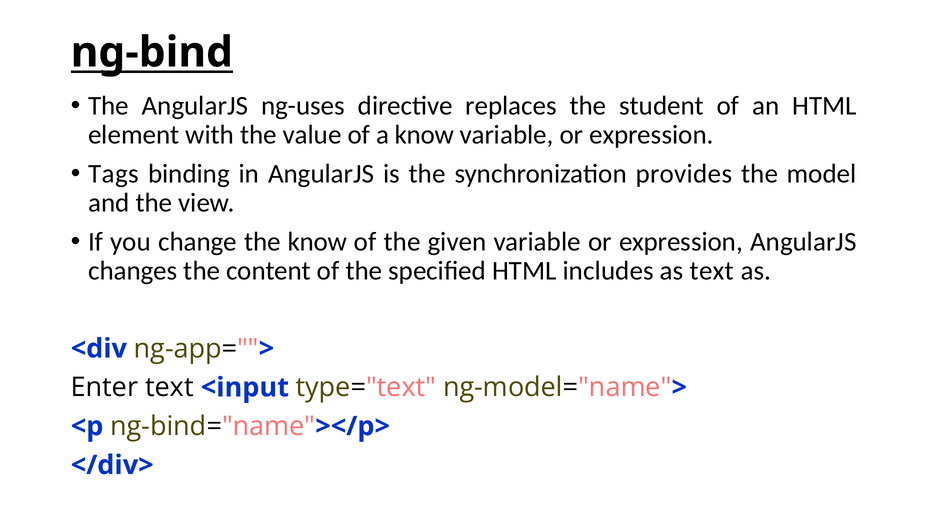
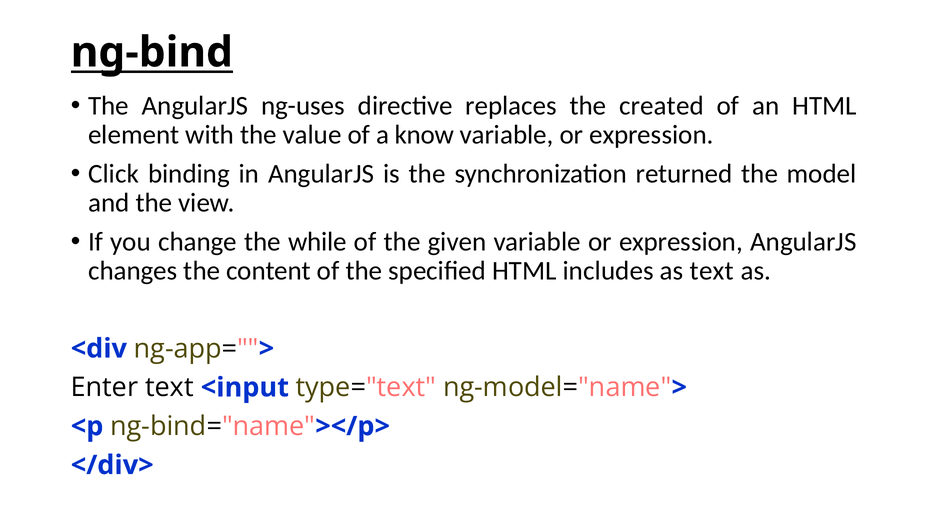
student: student -> created
Tags: Tags -> Click
provides: provides -> returned
the know: know -> while
